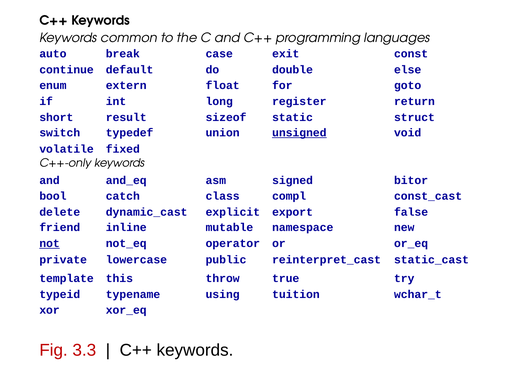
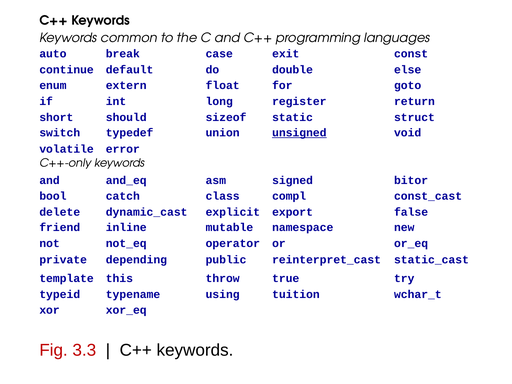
result: result -> should
fixed: fixed -> error
not underline: present -> none
lowercase: lowercase -> depending
